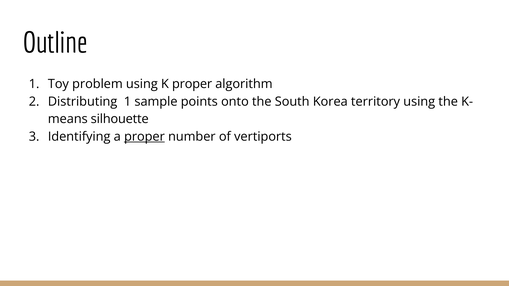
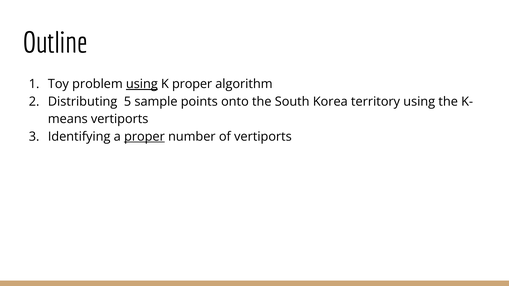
using at (142, 84) underline: none -> present
Distributing 1: 1 -> 5
means silhouette: silhouette -> vertiports
